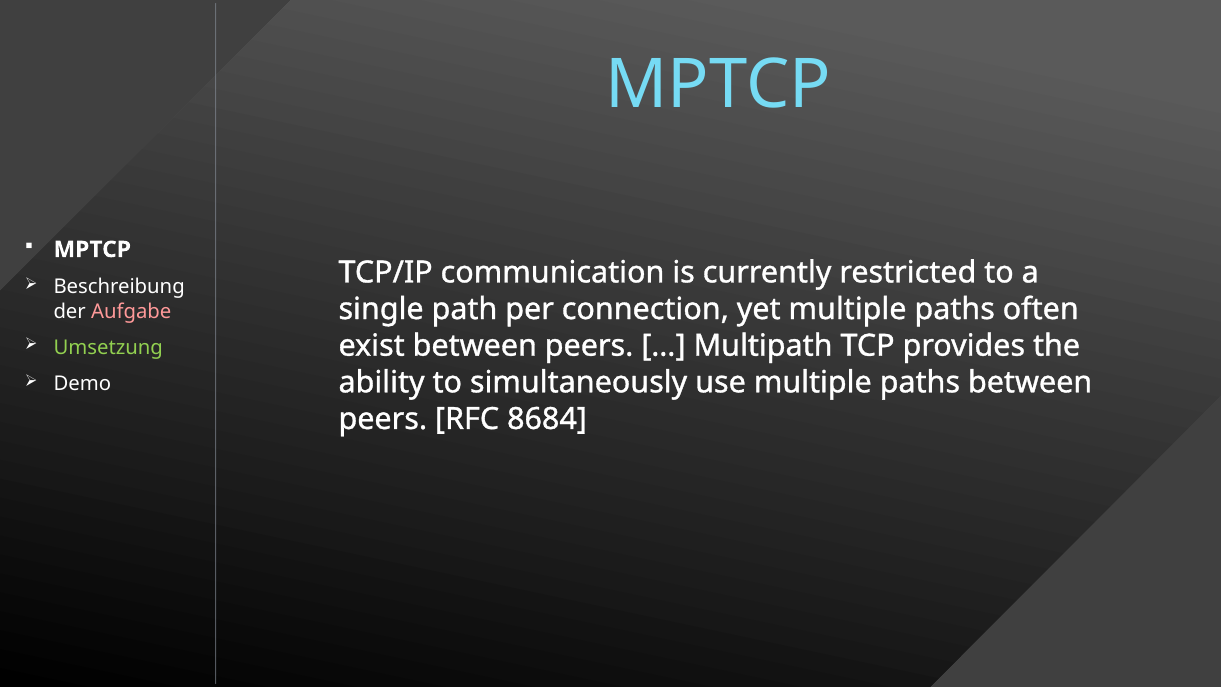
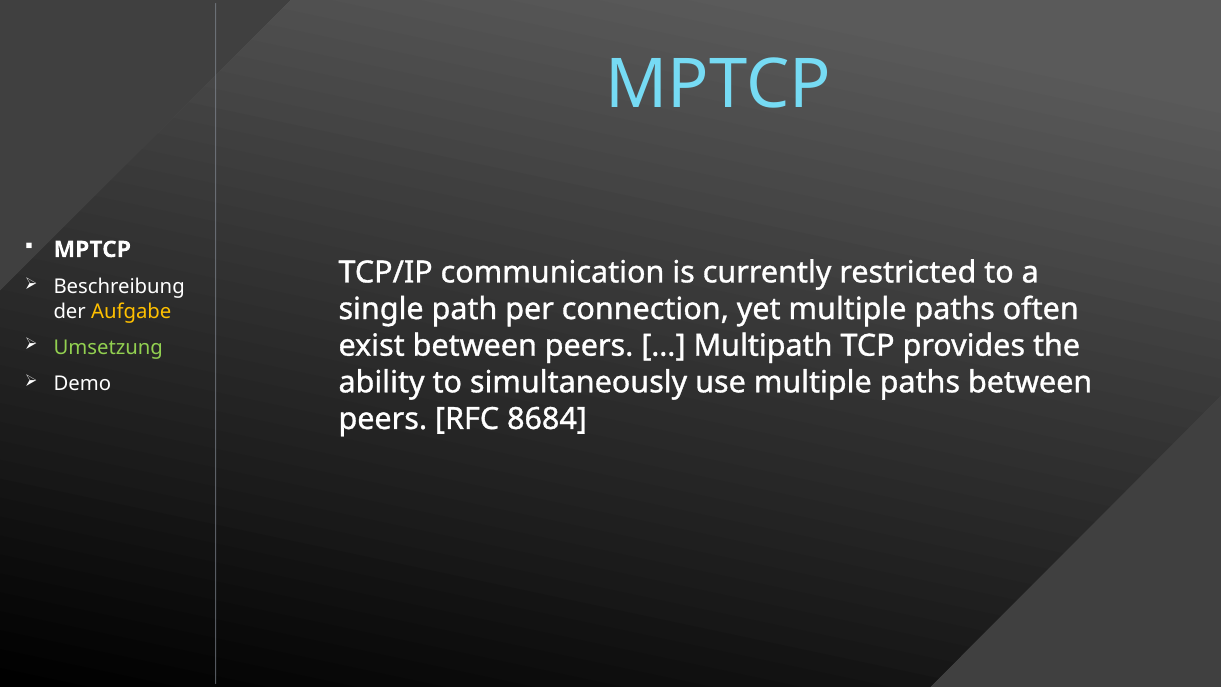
Aufgabe colour: pink -> yellow
